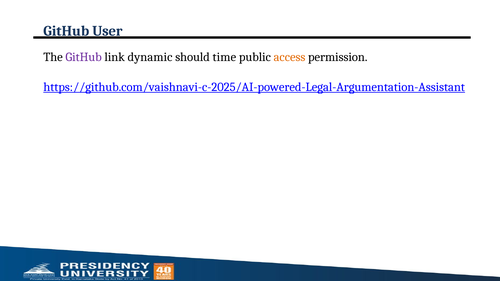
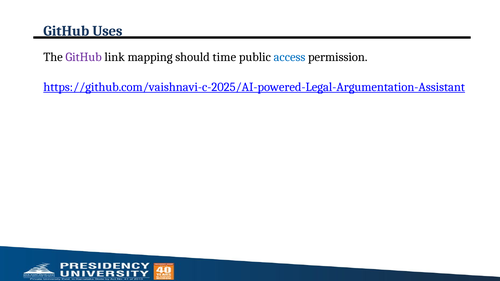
User: User -> Uses
dynamic: dynamic -> mapping
access colour: orange -> blue
